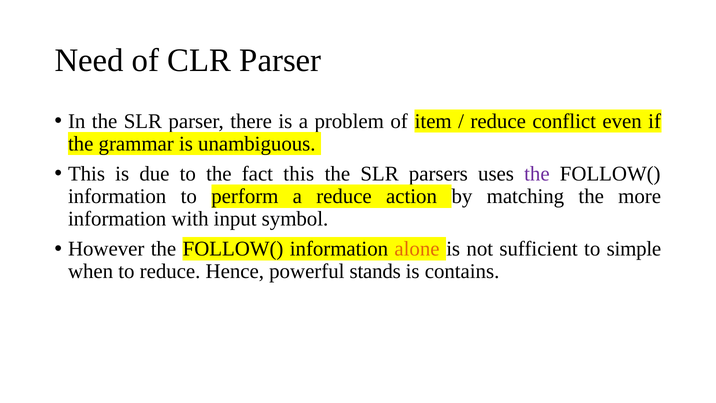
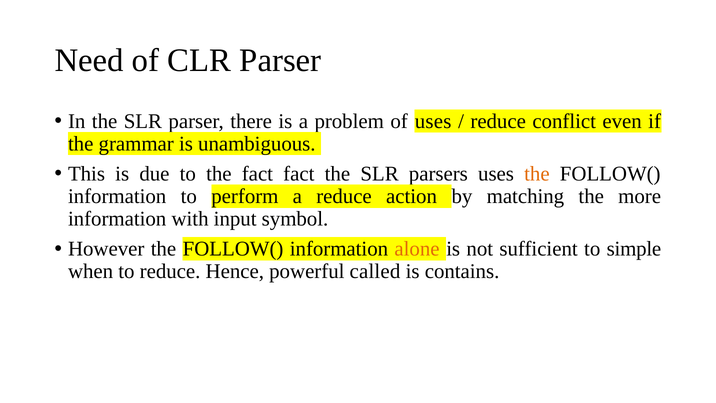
of item: item -> uses
fact this: this -> fact
the at (537, 174) colour: purple -> orange
stands: stands -> called
